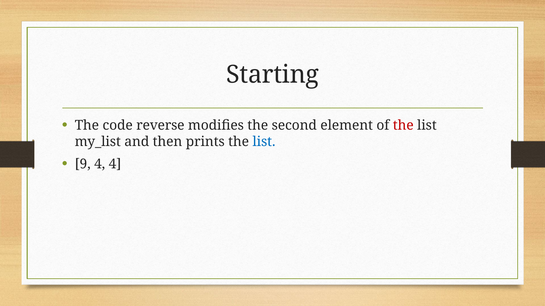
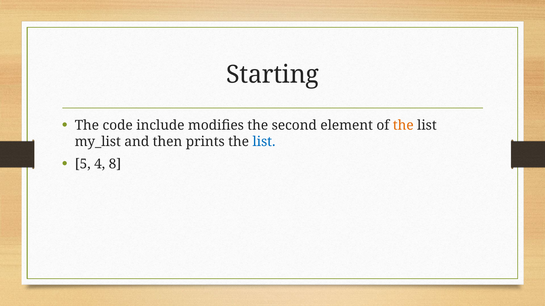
reverse: reverse -> include
the at (403, 125) colour: red -> orange
9: 9 -> 5
4 4: 4 -> 8
